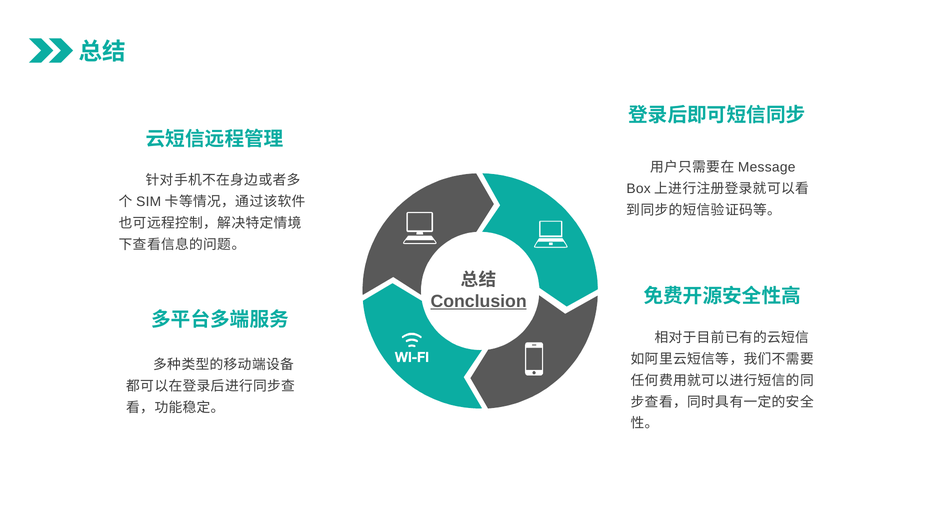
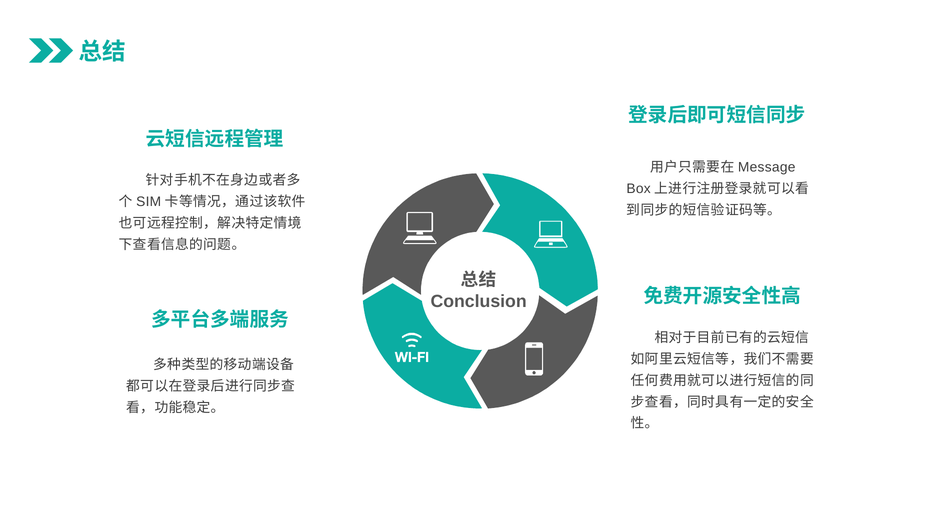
Conclusion underline: present -> none
